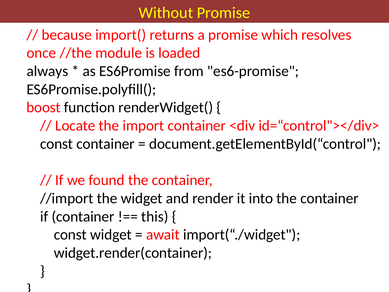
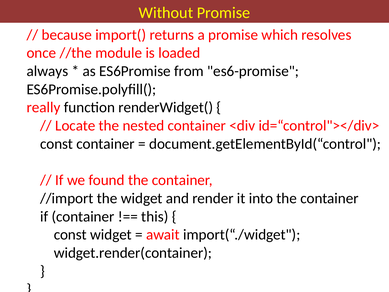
boost: boost -> really
import: import -> nested
